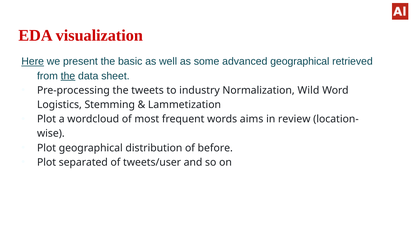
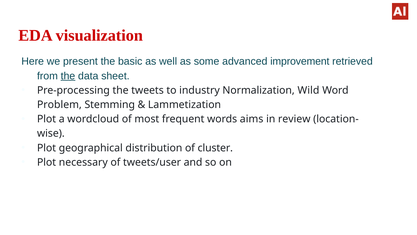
Here underline: present -> none
advanced geographical: geographical -> improvement
Logistics: Logistics -> Problem
before: before -> cluster
separated: separated -> necessary
